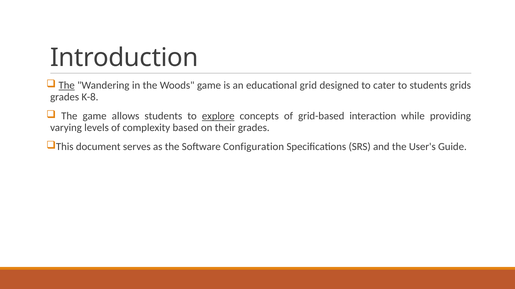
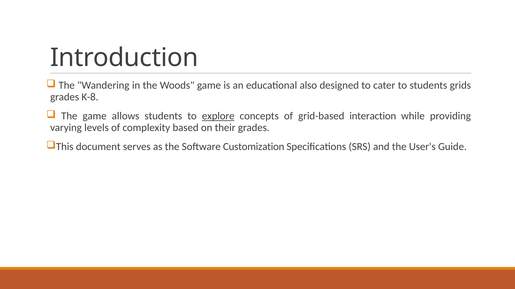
The at (67, 86) underline: present -> none
grid: grid -> also
Configuration: Configuration -> Customization
